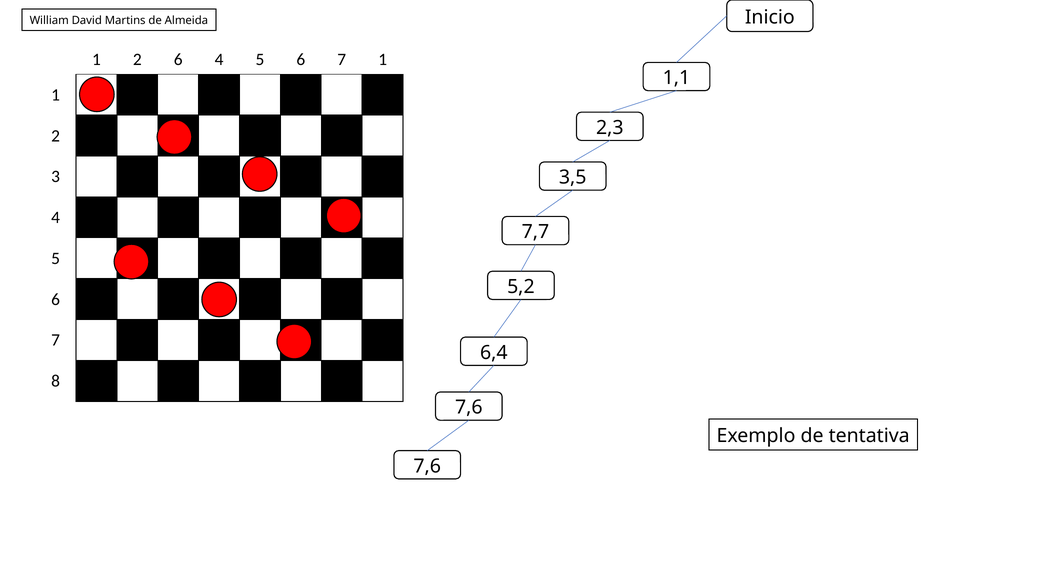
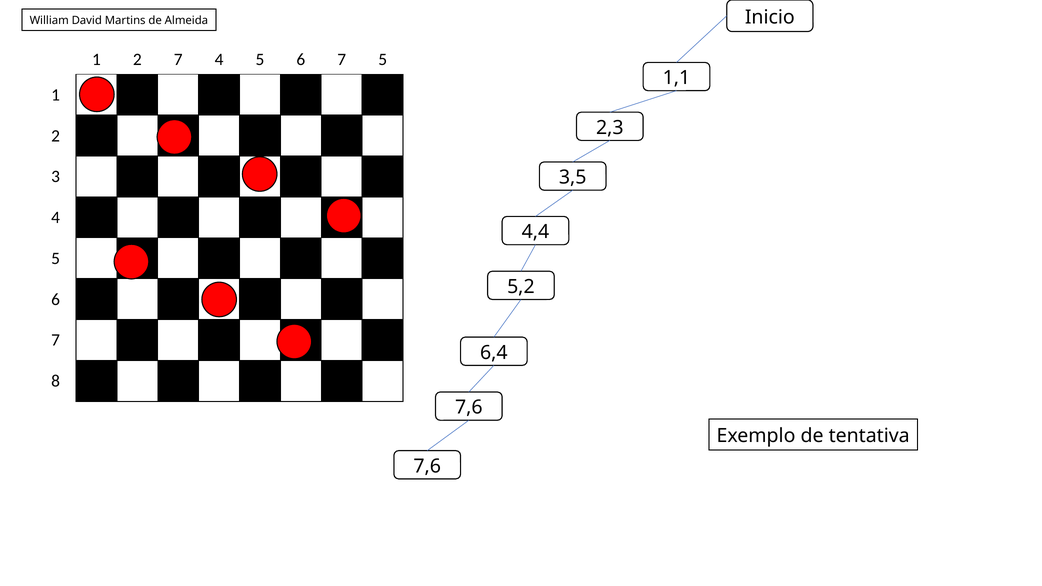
2 6: 6 -> 7
7 1: 1 -> 5
7,7: 7,7 -> 4,4
